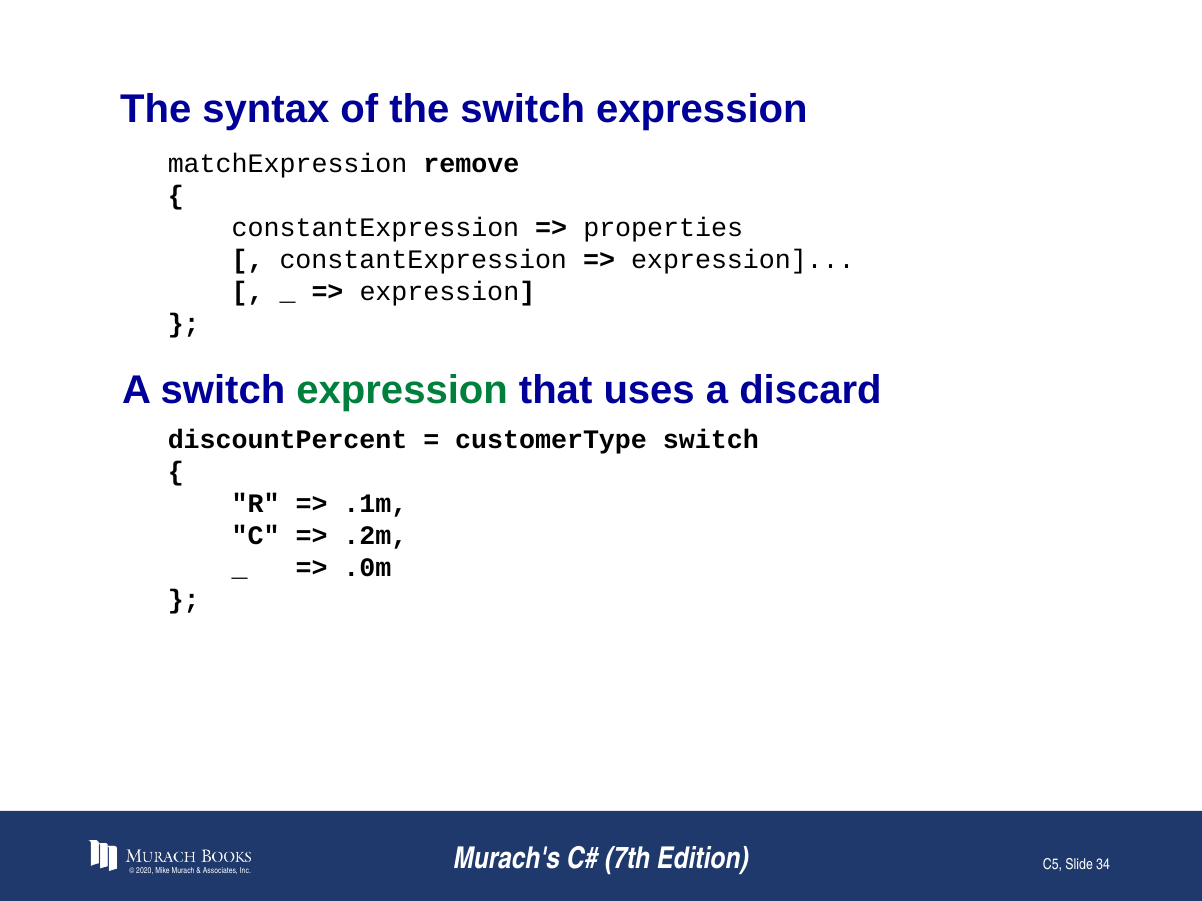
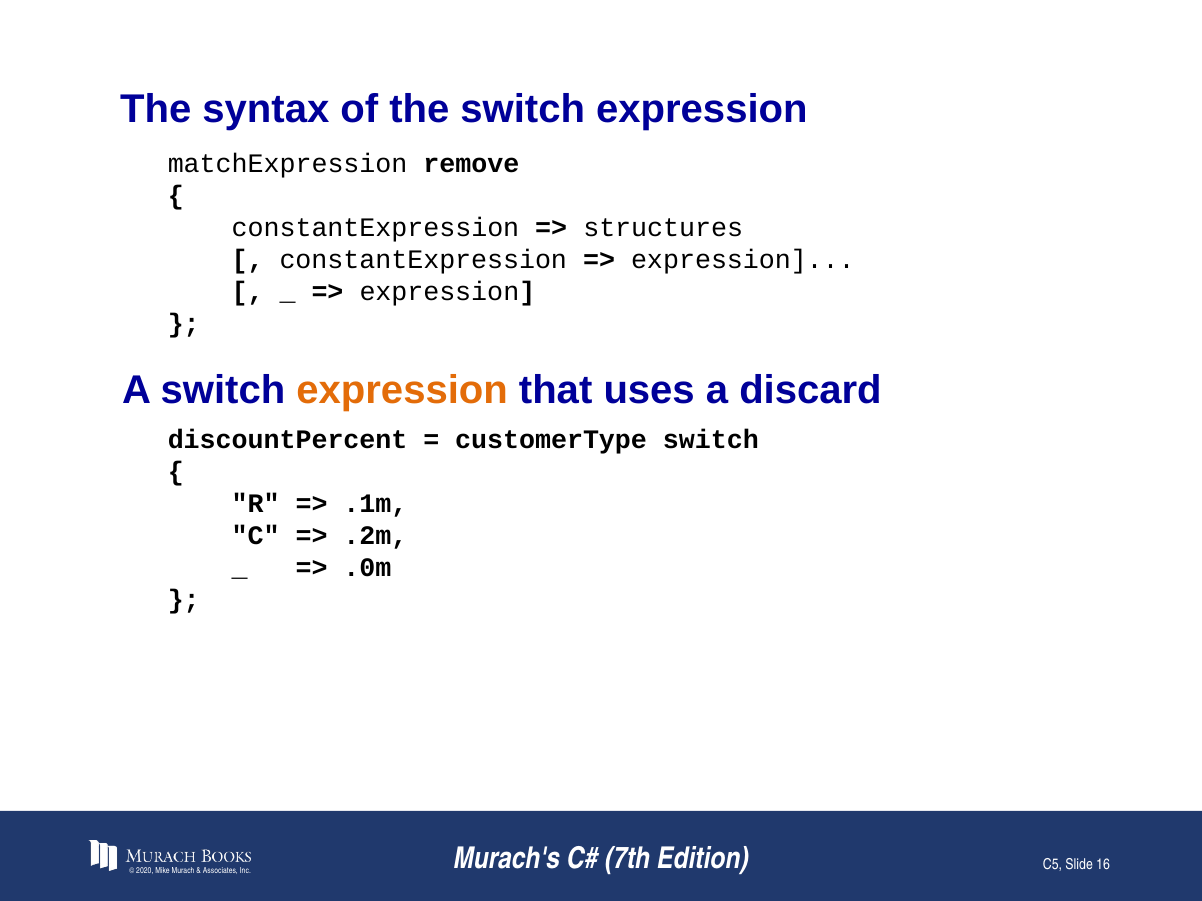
properties: properties -> structures
expression at (402, 390) colour: green -> orange
34: 34 -> 16
